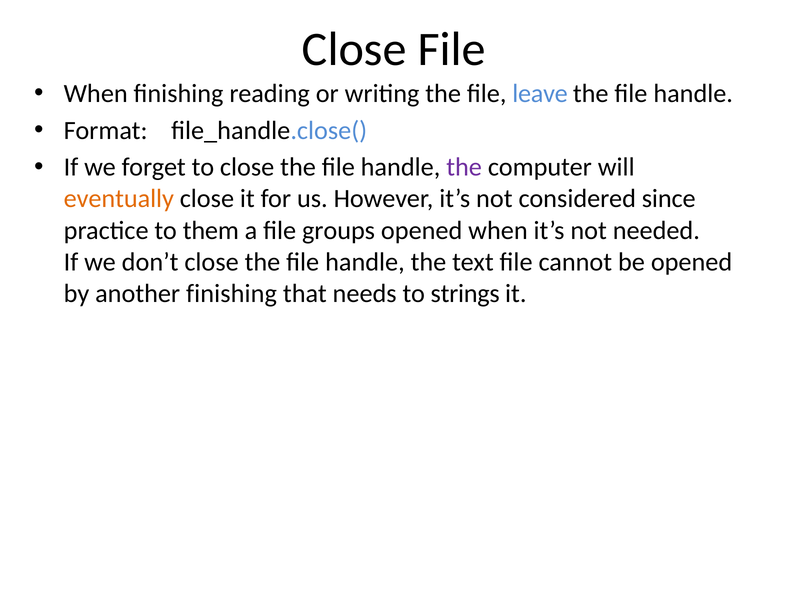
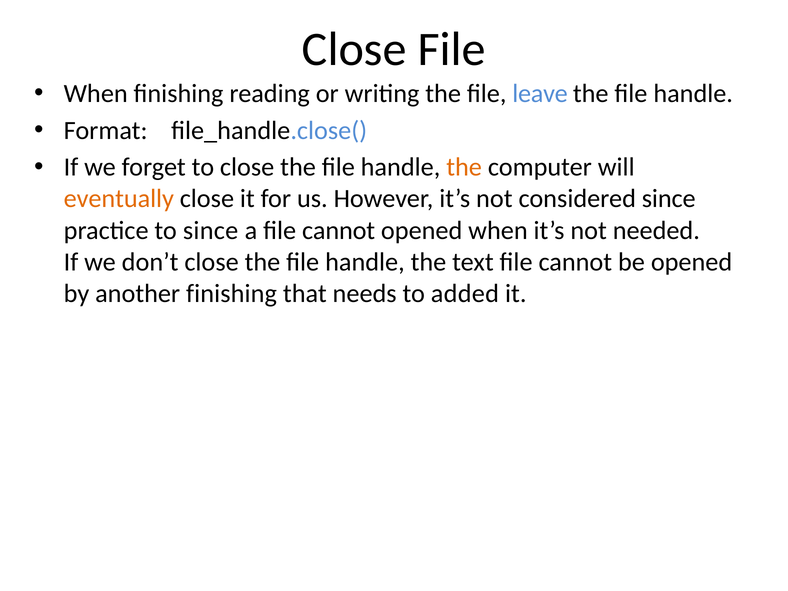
the at (464, 167) colour: purple -> orange
to them: them -> since
a file groups: groups -> cannot
strings: strings -> added
